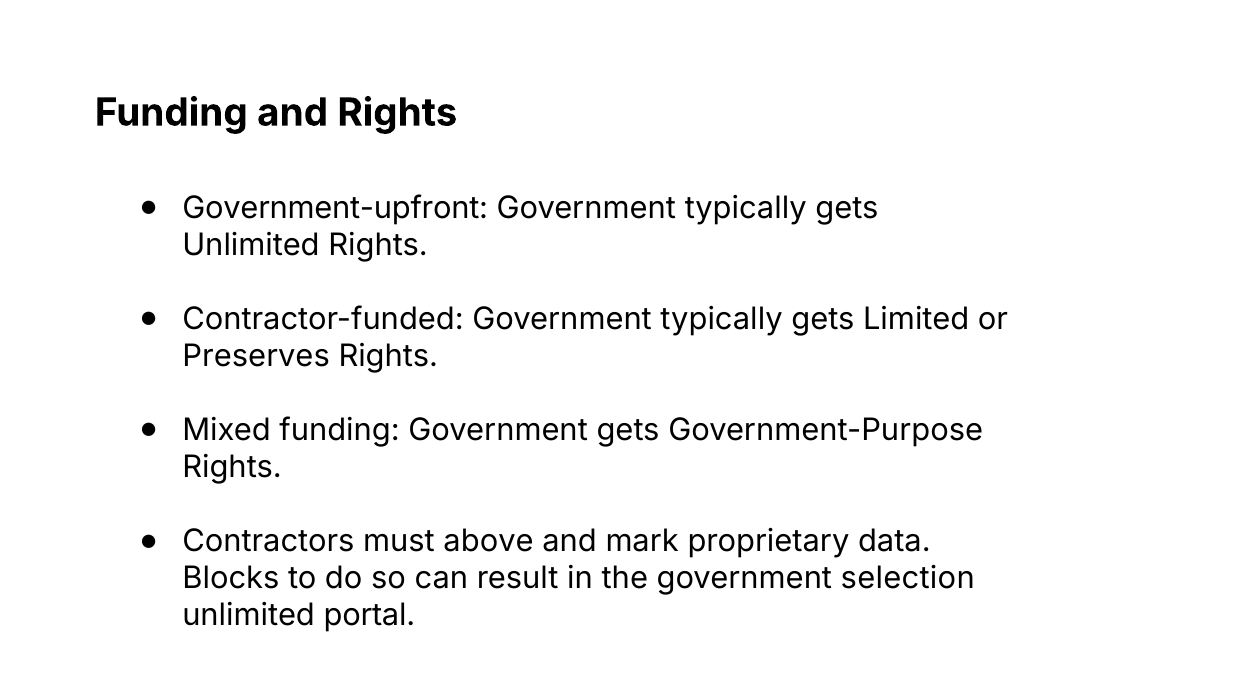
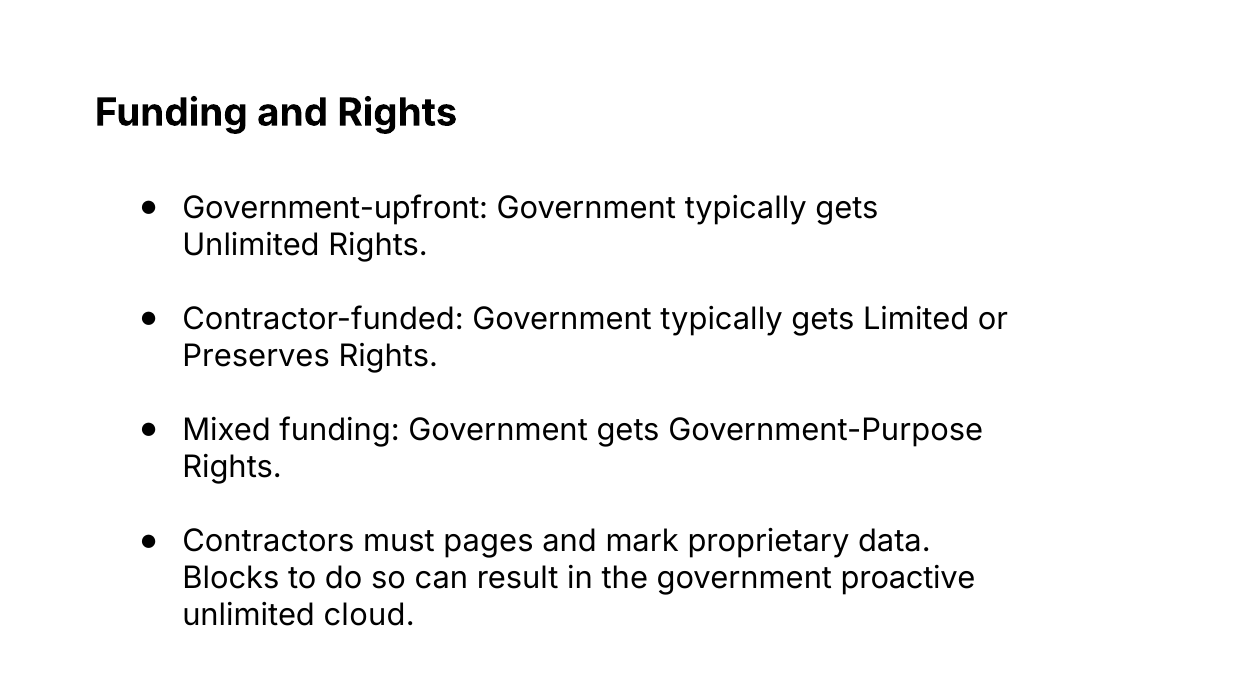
above: above -> pages
selection: selection -> proactive
portal: portal -> cloud
